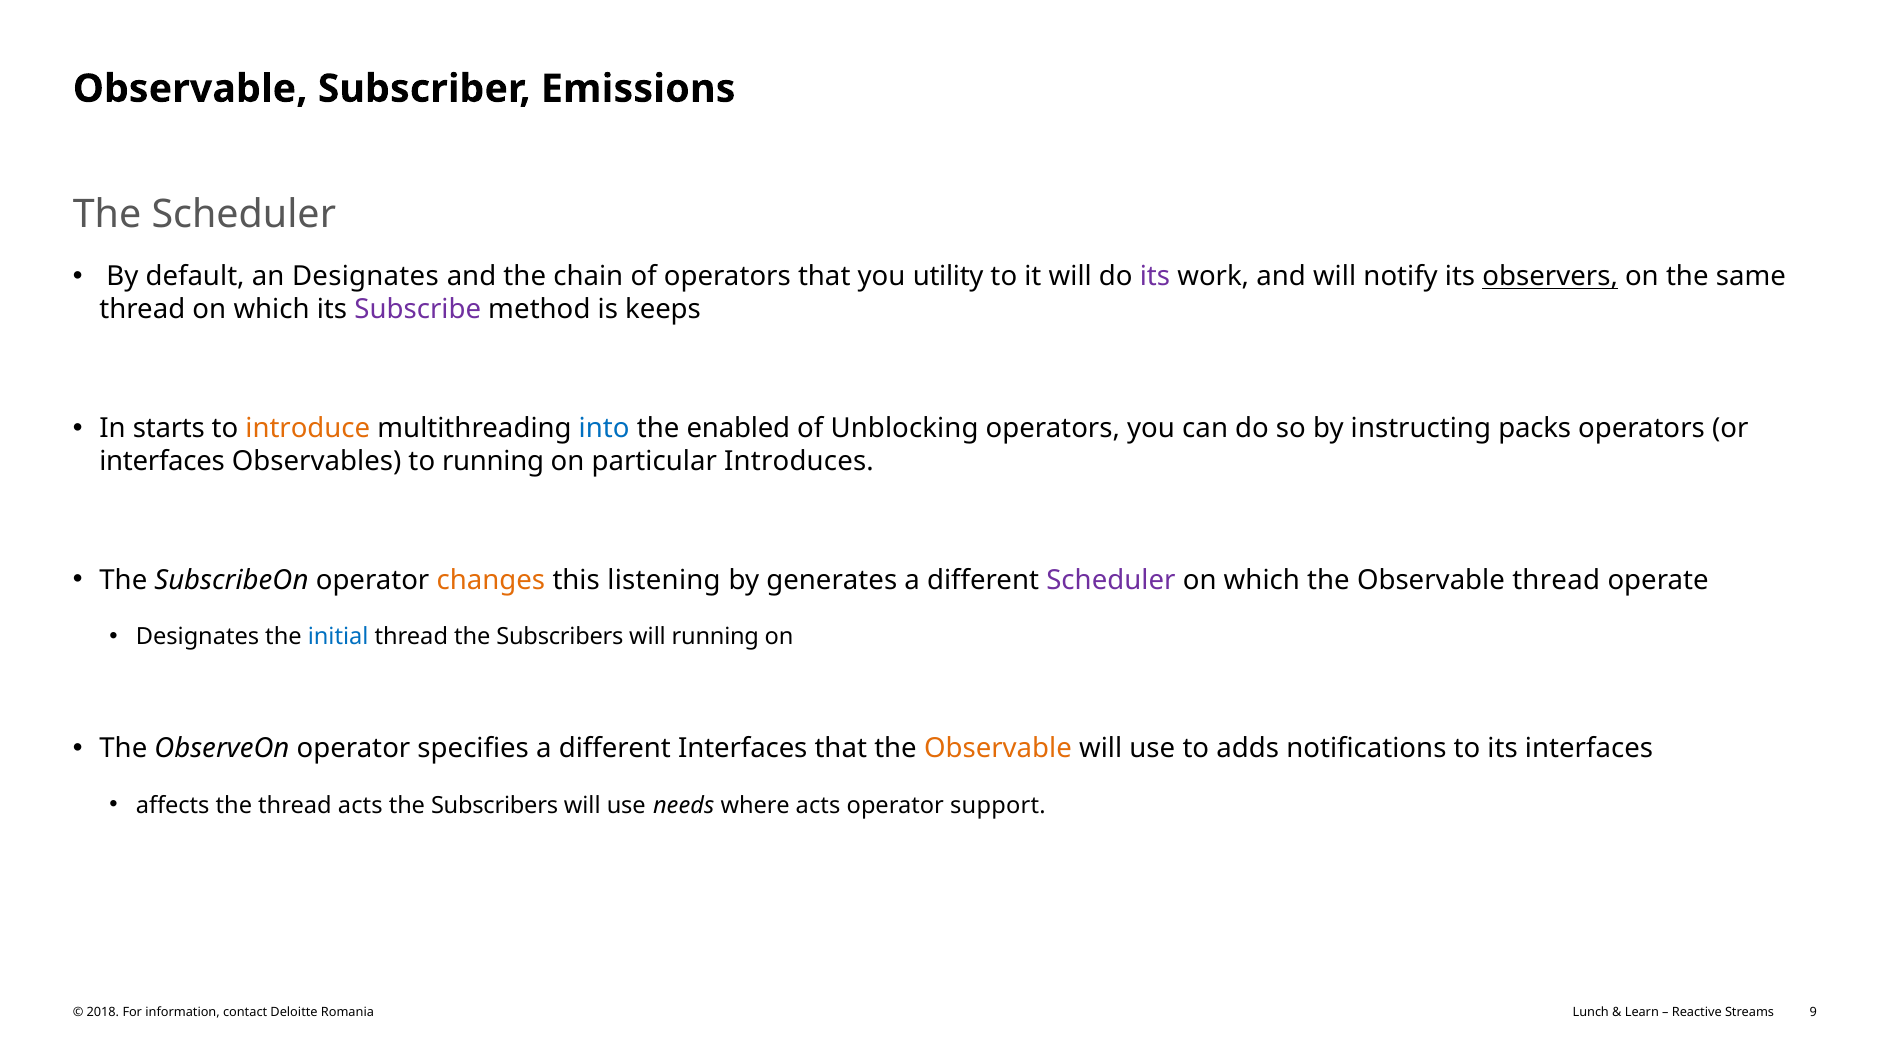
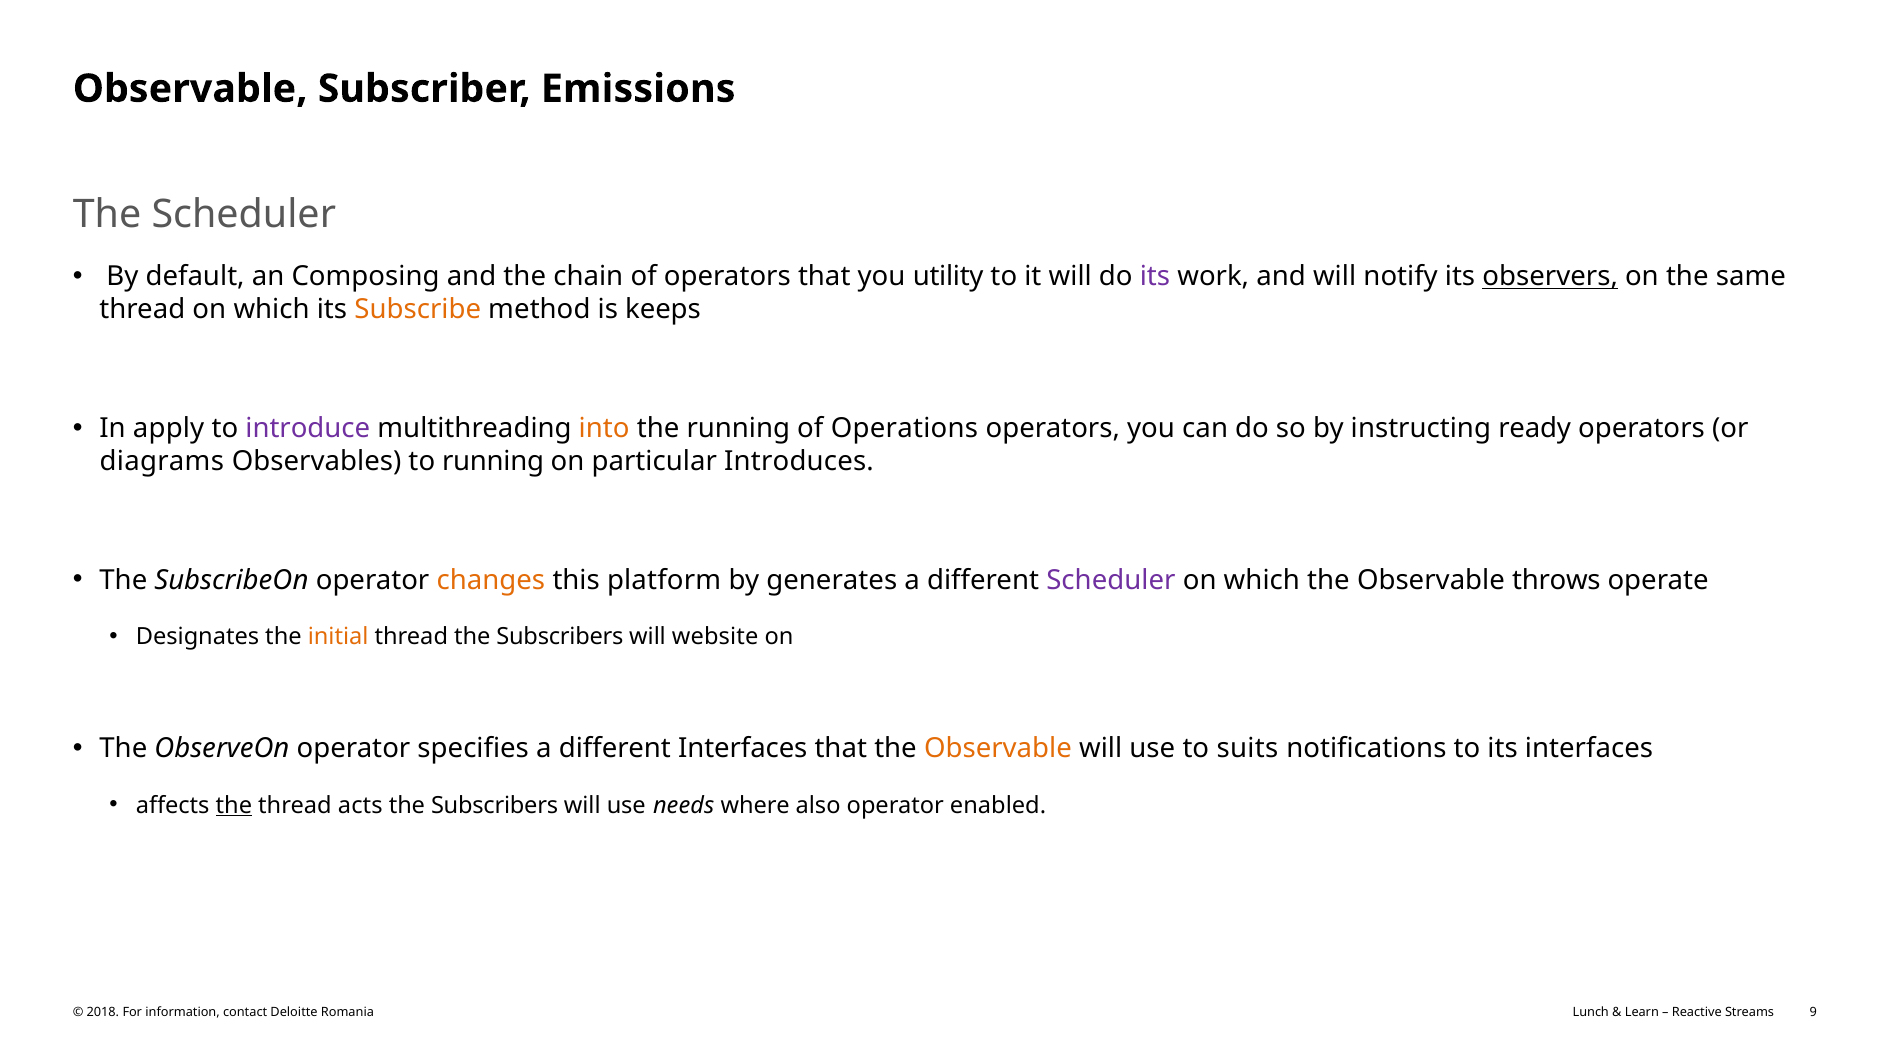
an Designates: Designates -> Composing
Subscribe colour: purple -> orange
starts: starts -> apply
introduce colour: orange -> purple
into colour: blue -> orange
the enabled: enabled -> running
Unblocking: Unblocking -> Operations
packs: packs -> ready
interfaces at (162, 462): interfaces -> diagrams
listening: listening -> platform
Observable thread: thread -> throws
initial colour: blue -> orange
will running: running -> website
adds: adds -> suits
the at (234, 805) underline: none -> present
where acts: acts -> also
support: support -> enabled
